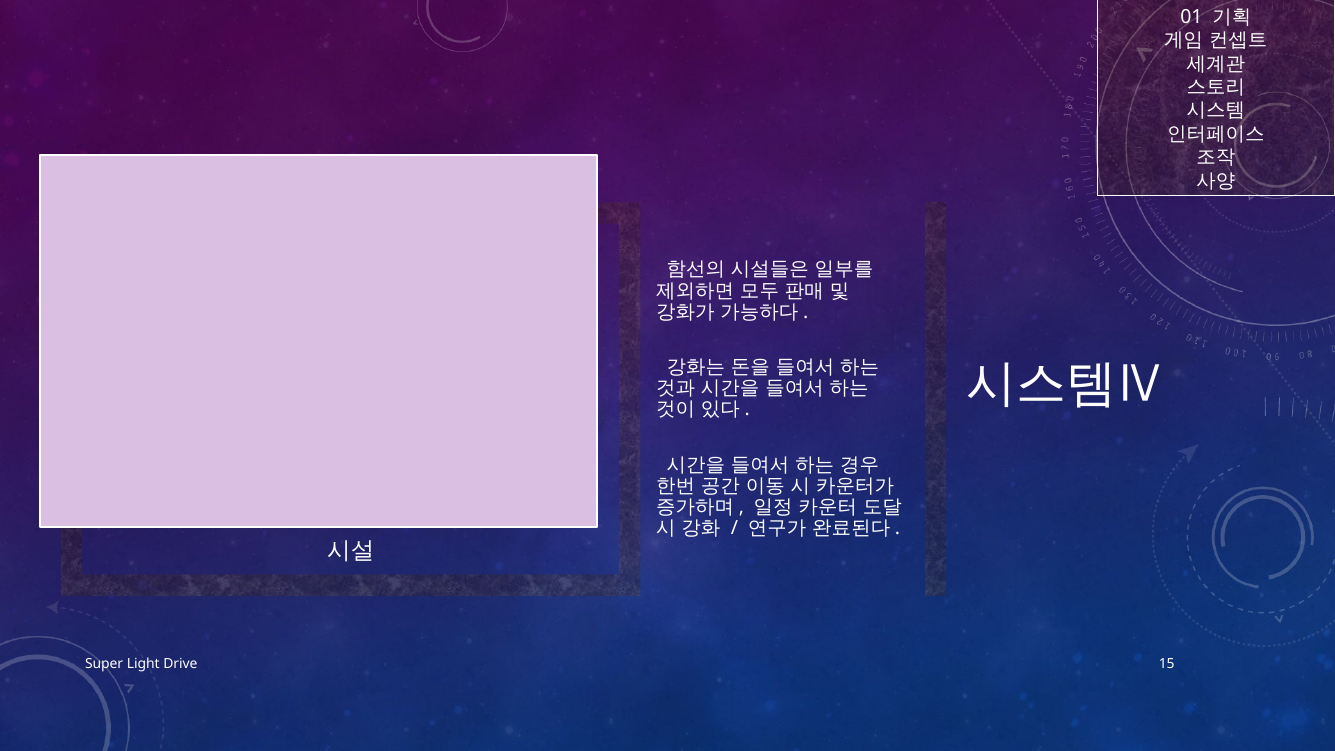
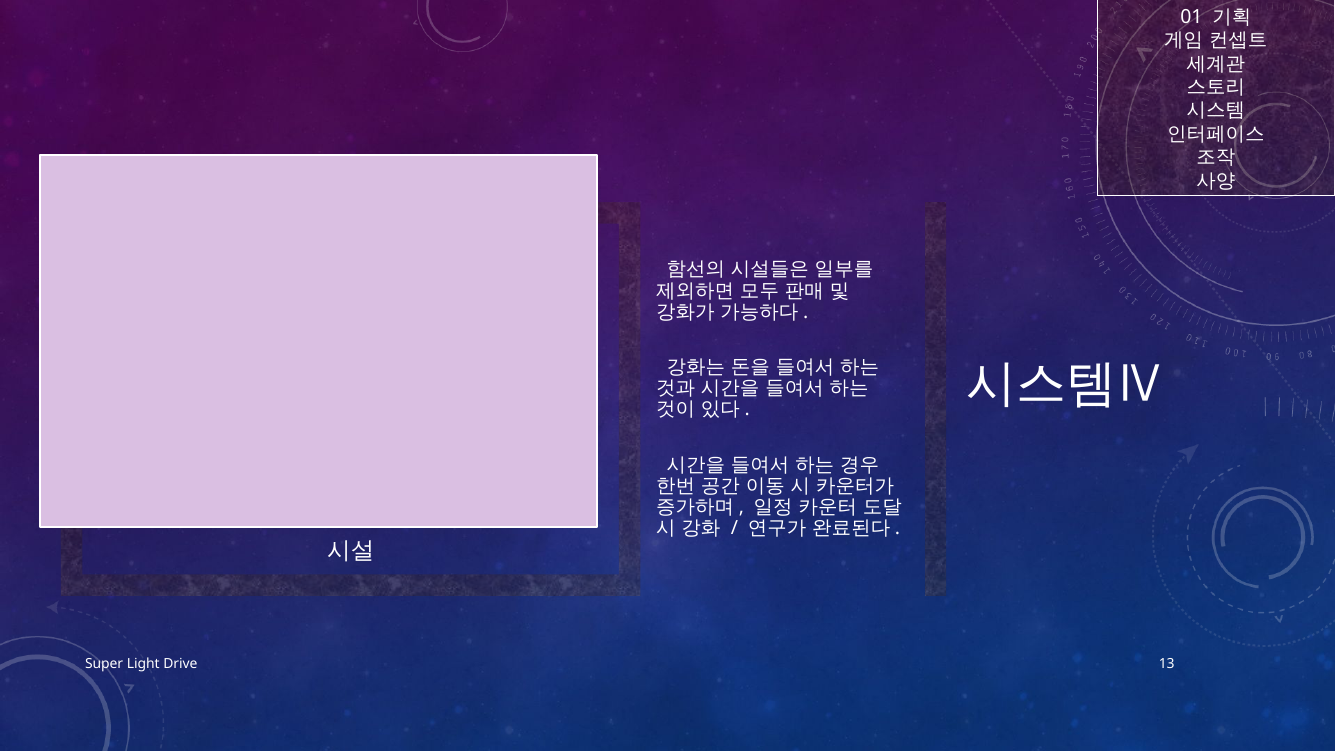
15: 15 -> 13
